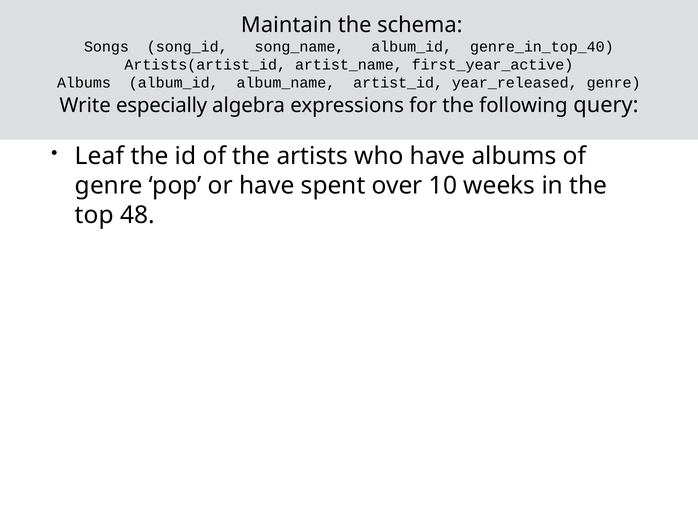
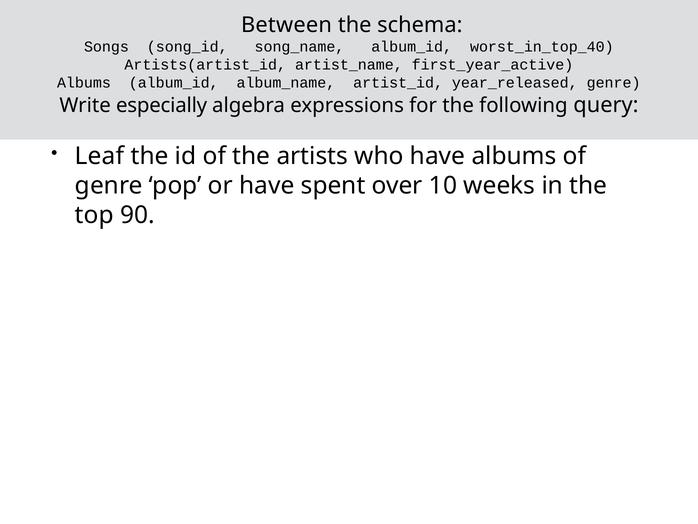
Maintain: Maintain -> Between
genre_in_top_40: genre_in_top_40 -> worst_in_top_40
48: 48 -> 90
